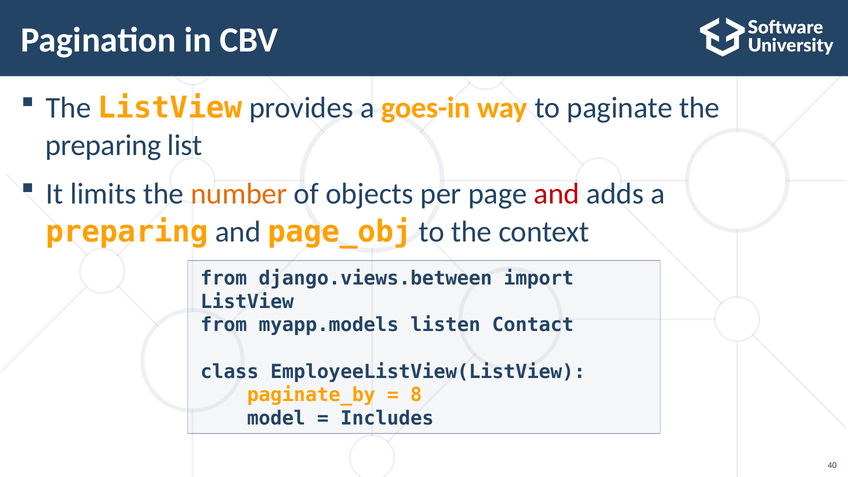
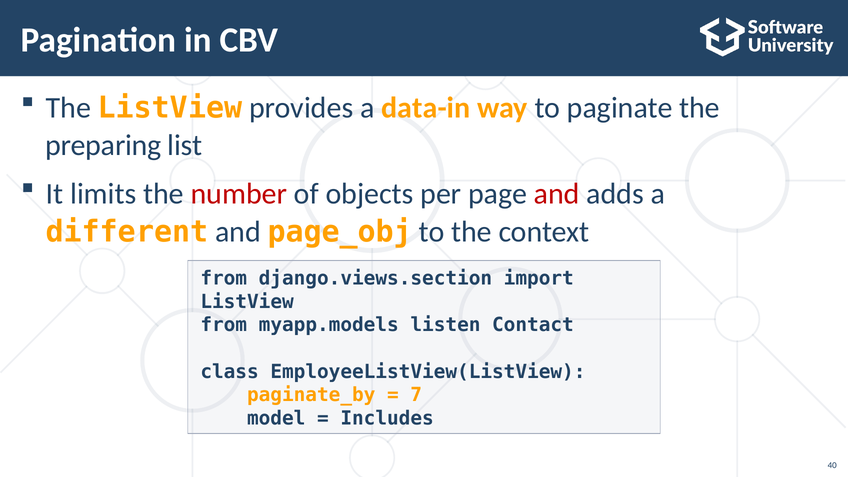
goes-in: goes-in -> data-in
number colour: orange -> red
preparing at (127, 232): preparing -> different
django.views.between: django.views.between -> django.views.section
8: 8 -> 7
